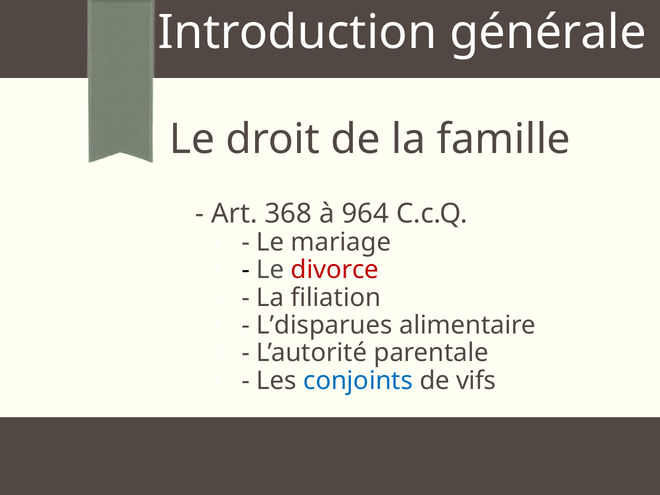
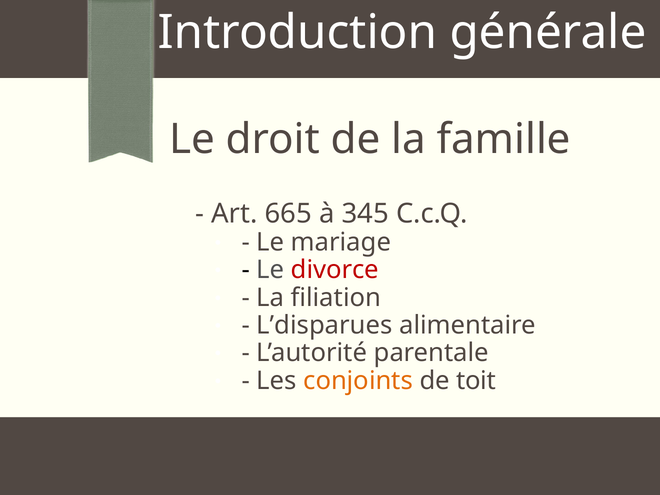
368: 368 -> 665
964: 964 -> 345
conjoints colour: blue -> orange
vifs: vifs -> toit
